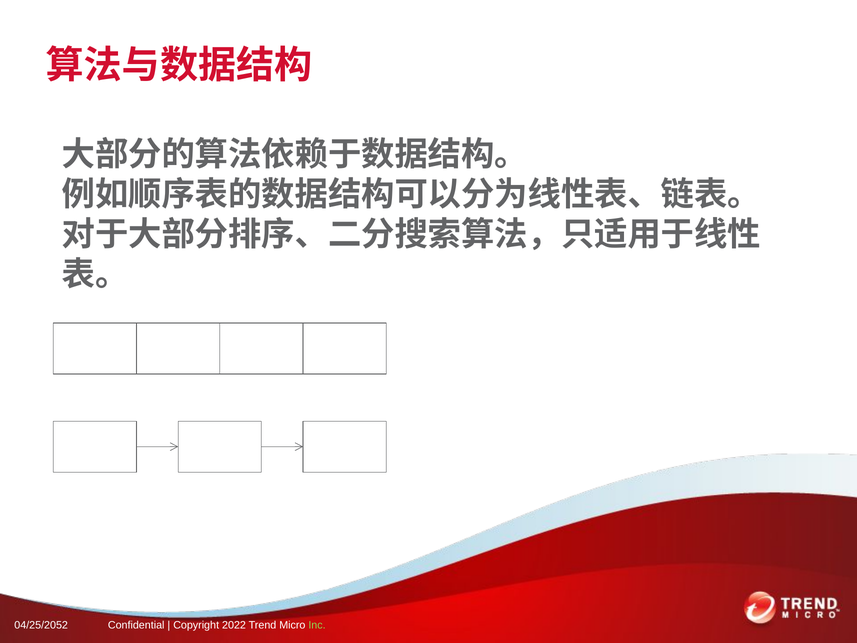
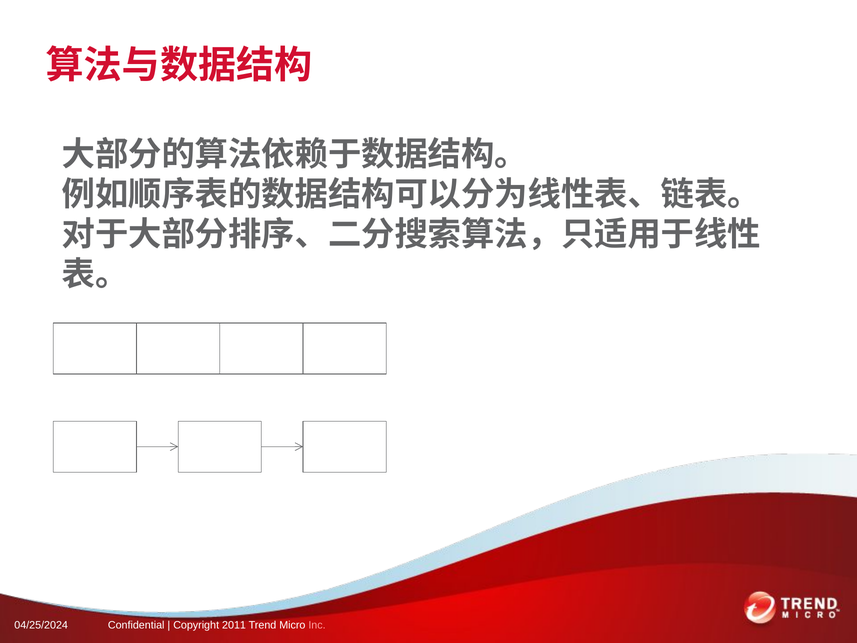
04/25/2052: 04/25/2052 -> 04/25/2024
2022: 2022 -> 2011
Inc colour: light green -> pink
